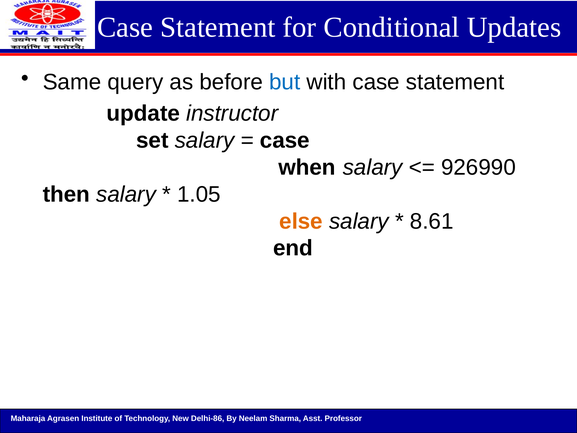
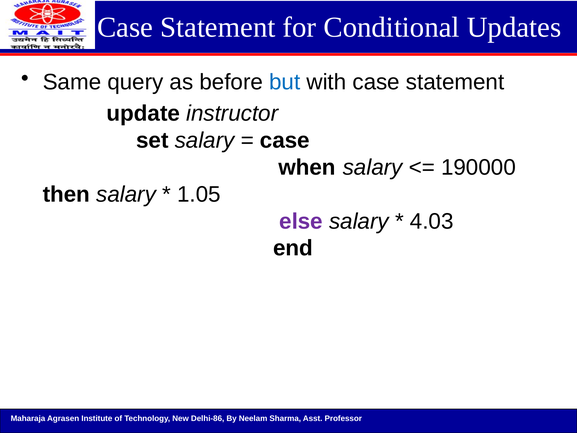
926990: 926990 -> 190000
else colour: orange -> purple
8.61: 8.61 -> 4.03
